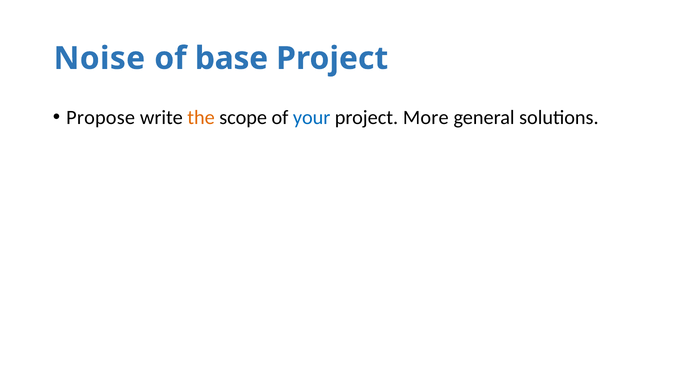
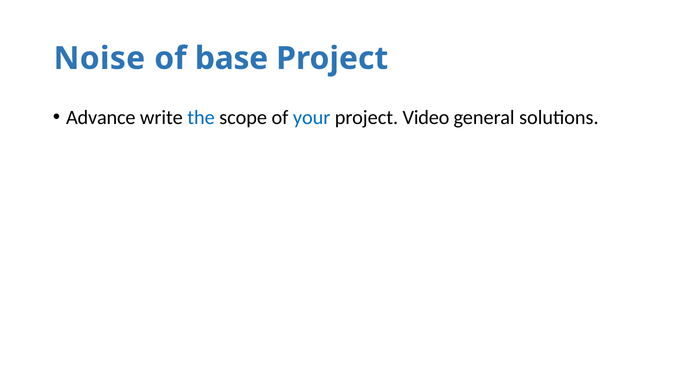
Propose: Propose -> Advance
the colour: orange -> blue
More: More -> Video
